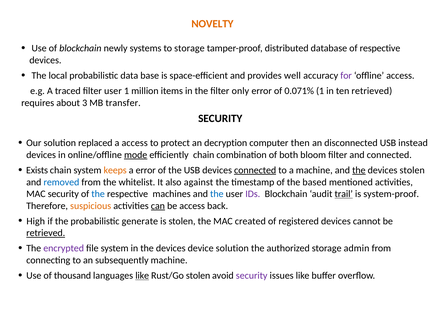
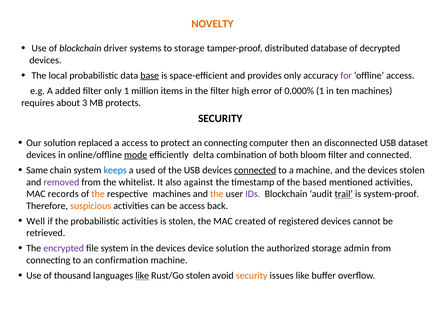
newly: newly -> driver
of respective: respective -> decrypted
base underline: none -> present
provides well: well -> only
traced: traced -> added
filter user: user -> only
only: only -> high
0.071%: 0.071% -> 0.000%
ten retrieved: retrieved -> machines
transfer: transfer -> protects
an decryption: decryption -> connecting
instead: instead -> dataset
efficiently chain: chain -> delta
Exists: Exists -> Same
keeps colour: orange -> blue
a error: error -> used
the at (359, 170) underline: present -> none
removed colour: blue -> purple
MAC security: security -> records
the at (98, 194) colour: blue -> orange
the at (217, 194) colour: blue -> orange
can underline: present -> none
High: High -> Well
probabilistic generate: generate -> activities
retrieved at (46, 233) underline: present -> none
subsequently: subsequently -> confirmation
security at (252, 275) colour: purple -> orange
